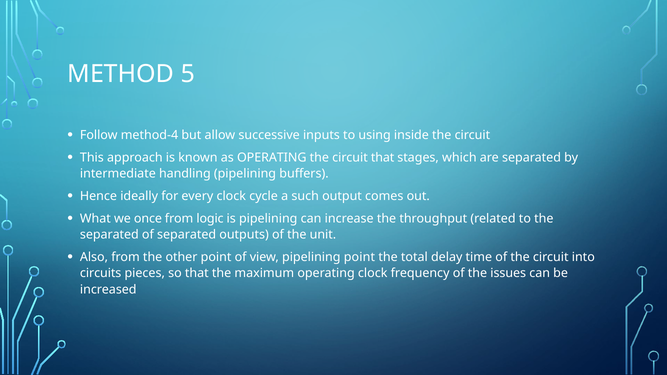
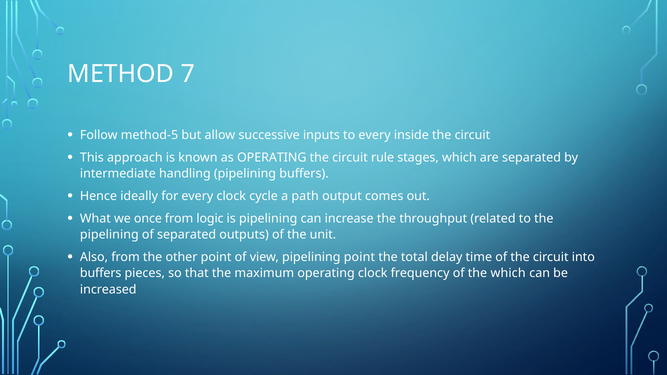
5: 5 -> 7
method-4: method-4 -> method-5
to using: using -> every
circuit that: that -> rule
such: such -> path
separated at (109, 235): separated -> pipelining
circuits at (101, 273): circuits -> buffers
the issues: issues -> which
